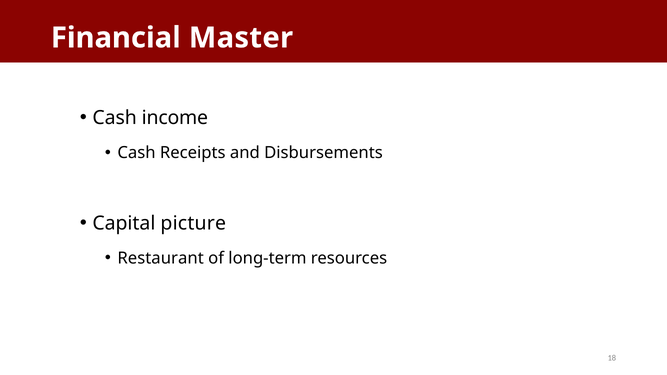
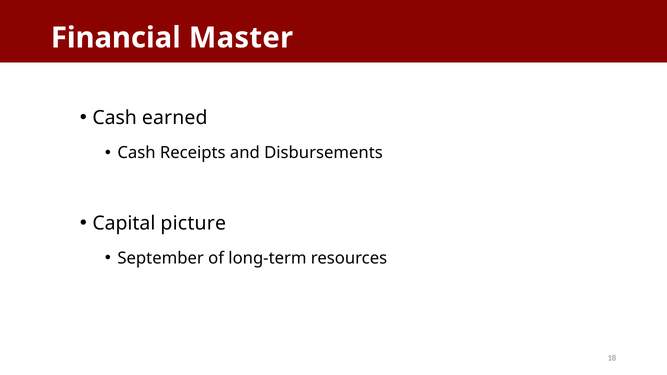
income: income -> earned
Restaurant: Restaurant -> September
